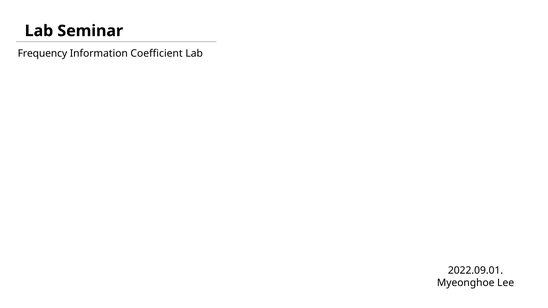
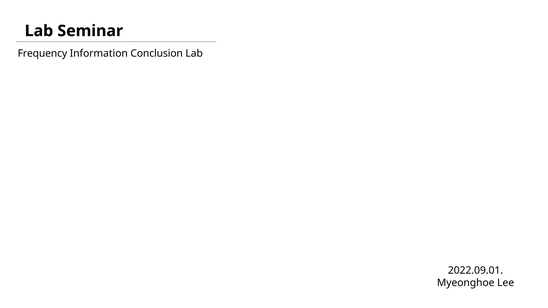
Coefficient: Coefficient -> Conclusion
